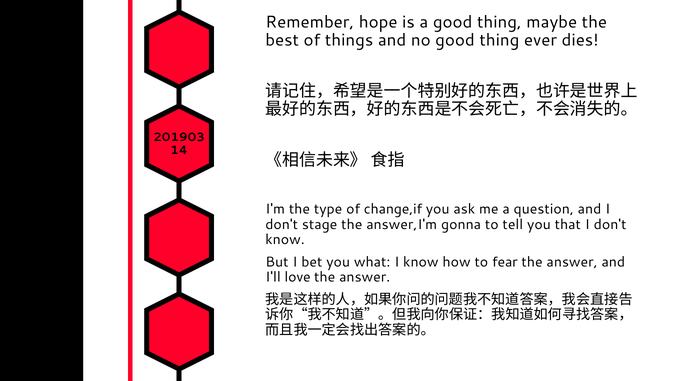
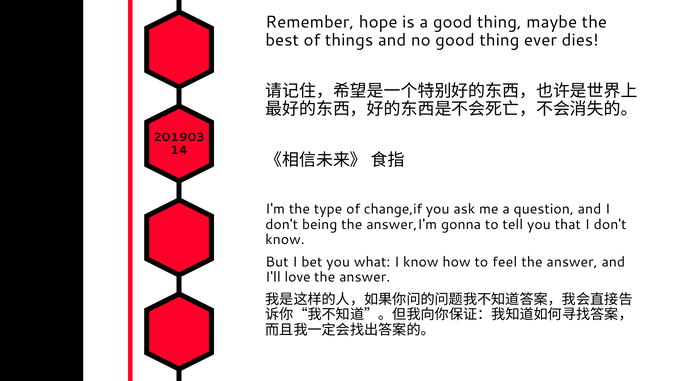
stage: stage -> being
fear: fear -> feel
